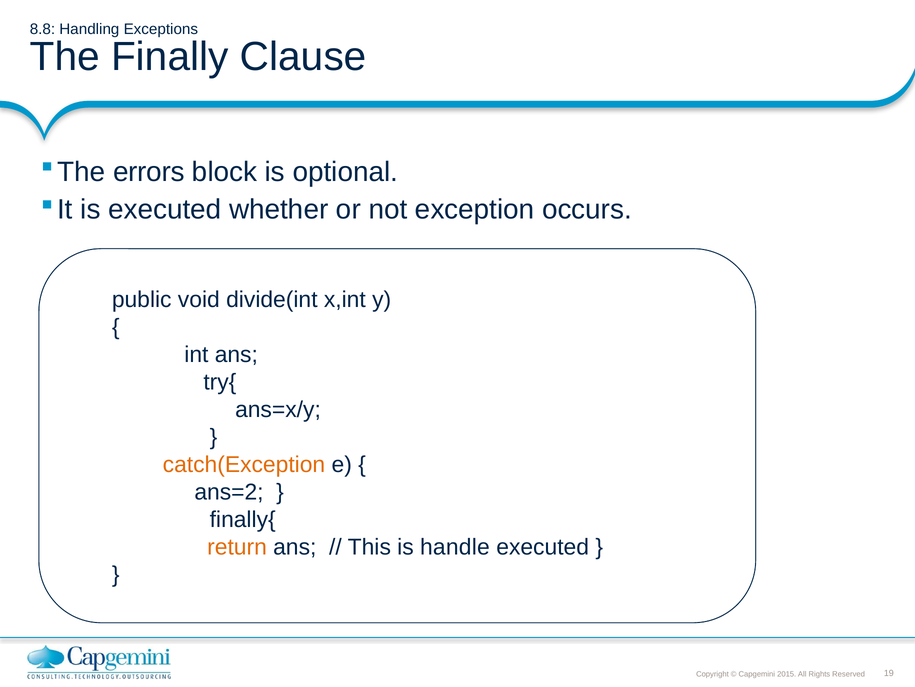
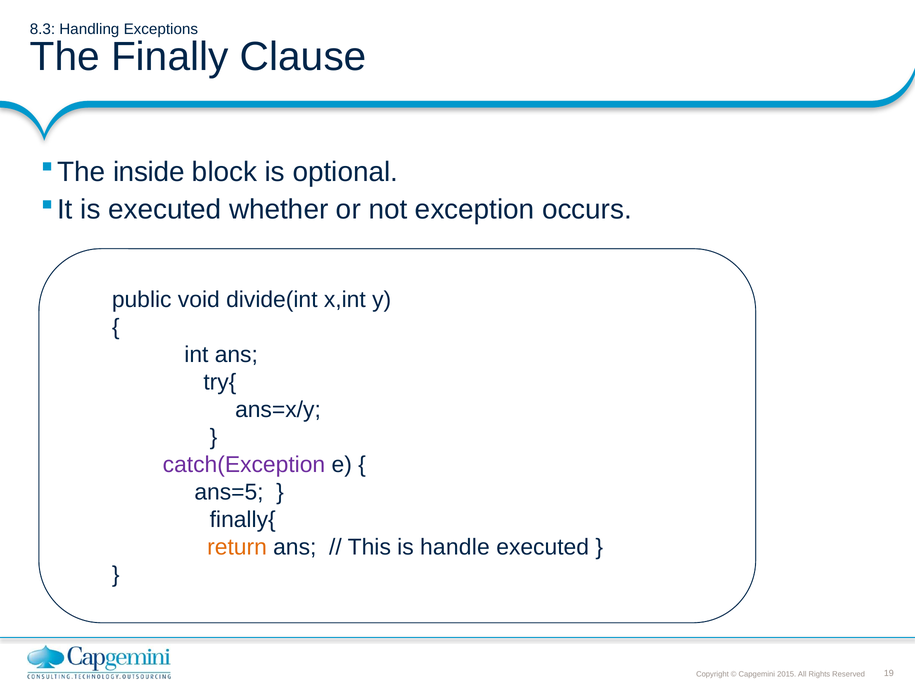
8.8: 8.8 -> 8.3
errors: errors -> inside
catch(Exception colour: orange -> purple
ans=2: ans=2 -> ans=5
